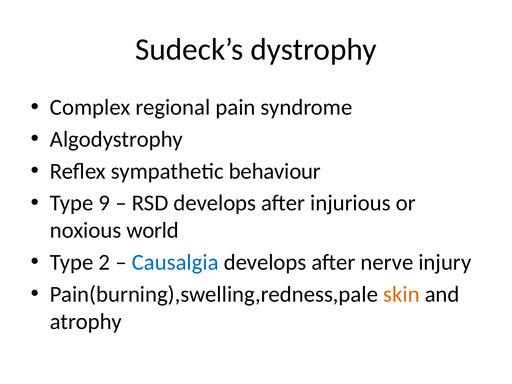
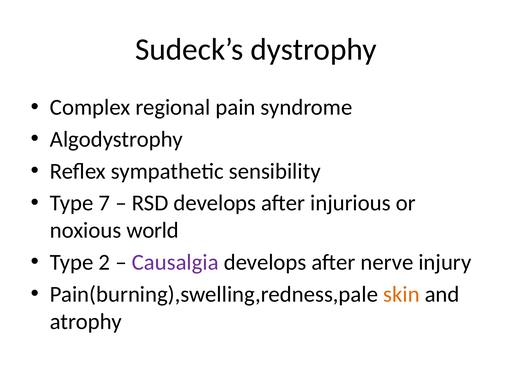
behaviour: behaviour -> sensibility
9: 9 -> 7
Causalgia colour: blue -> purple
